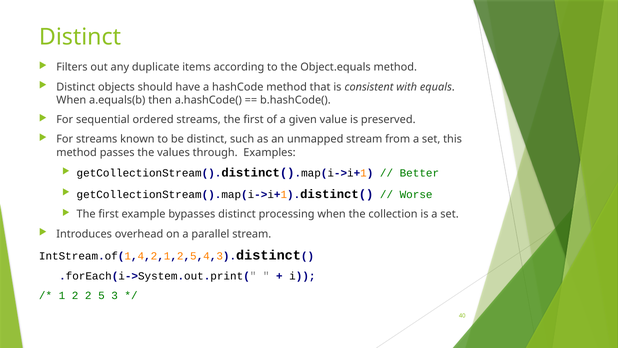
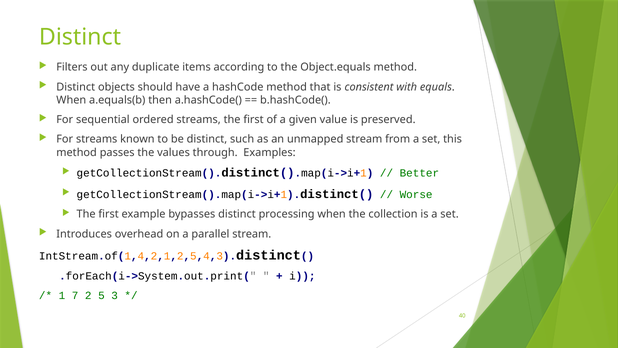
1 2: 2 -> 7
